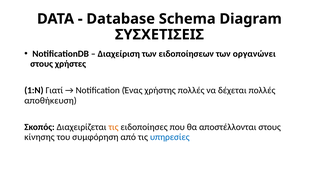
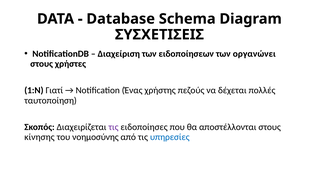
χρήστης πολλές: πολλές -> πεζούς
αποθήκευση: αποθήκευση -> ταυτοποίηση
τις at (114, 127) colour: orange -> purple
συμφόρηση: συμφόρηση -> νοημοσύνης
